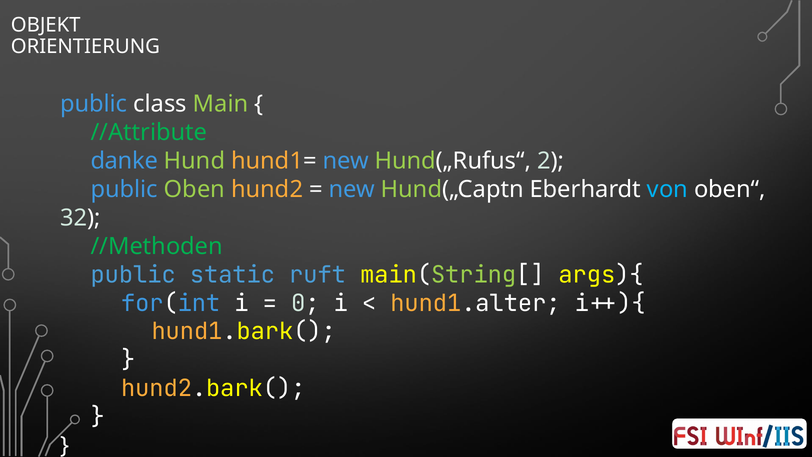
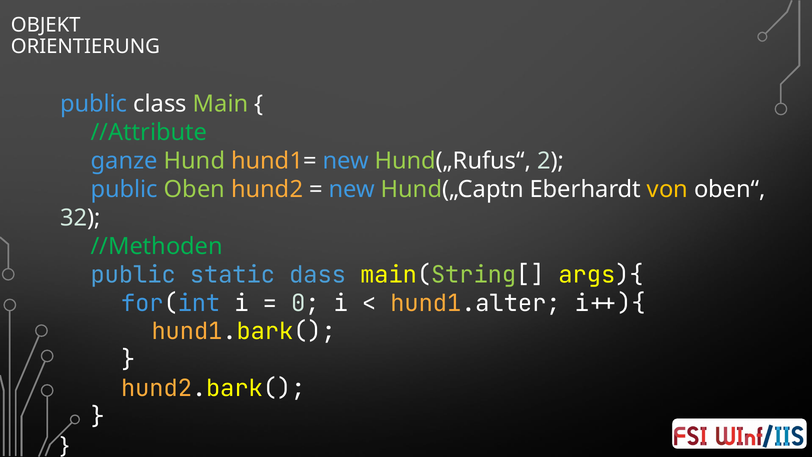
danke: danke -> ganze
von colour: light blue -> yellow
ruft: ruft -> dass
